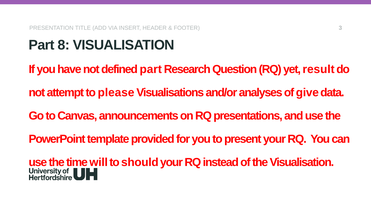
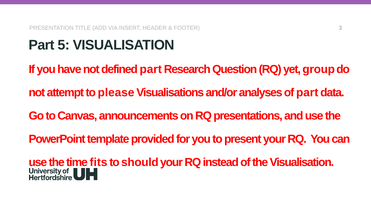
8: 8 -> 5
result: result -> group
of give: give -> part
will: will -> fits
